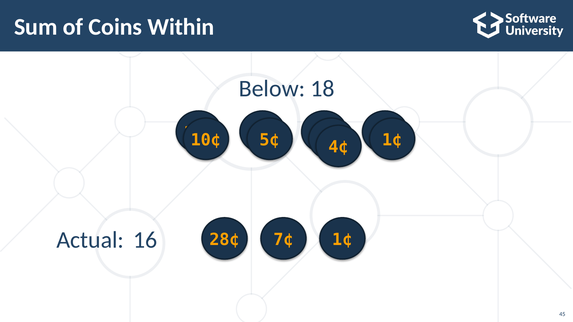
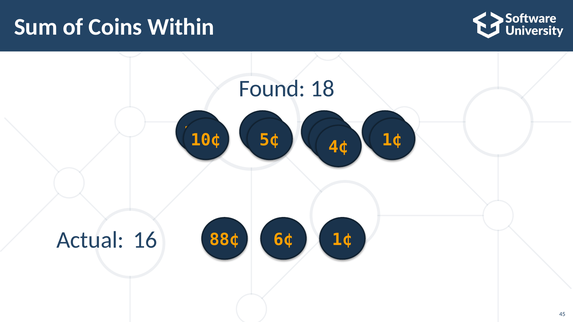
Below: Below -> Found
28¢: 28¢ -> 88¢
7¢: 7¢ -> 6¢
